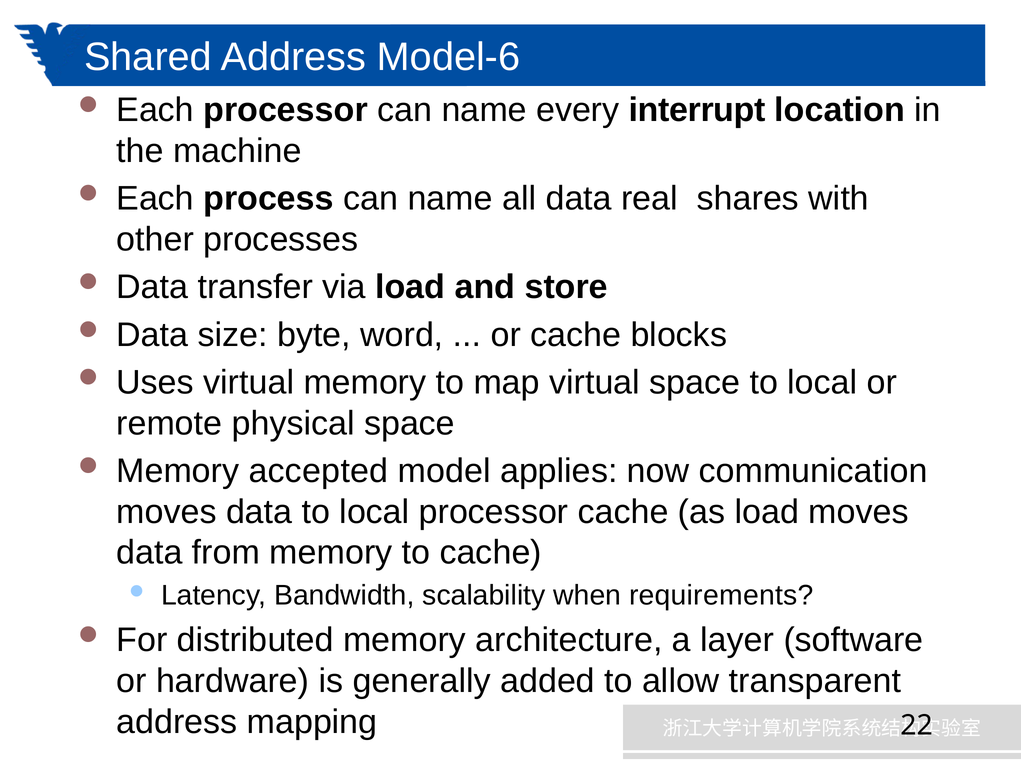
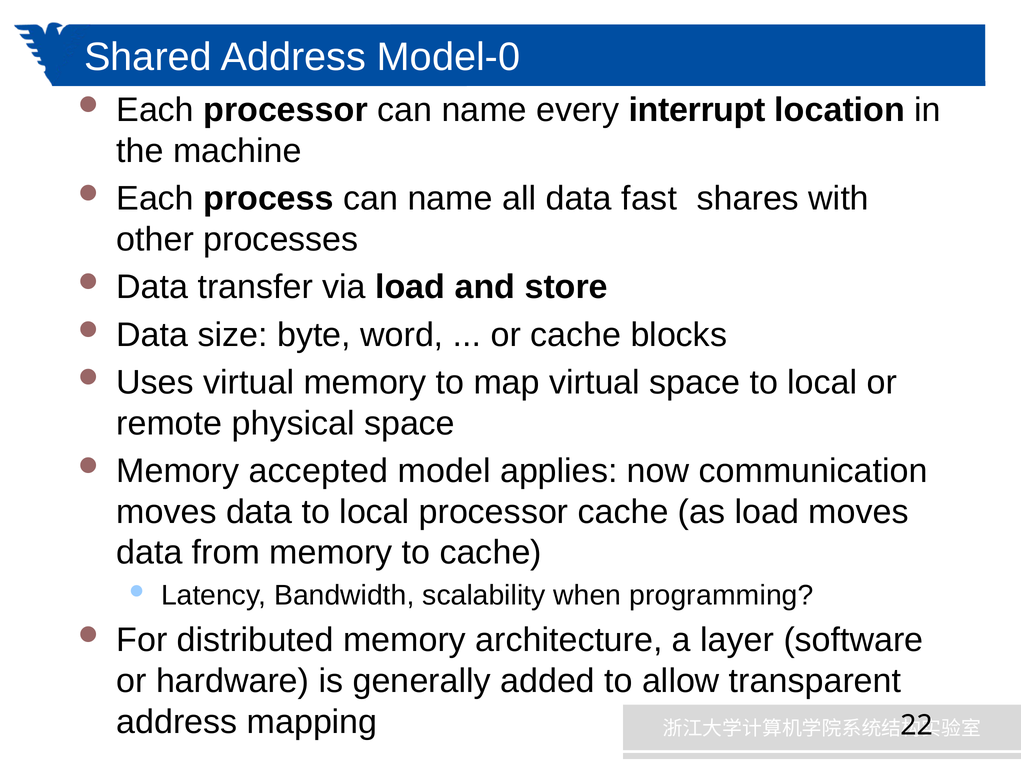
Model-6: Model-6 -> Model-0
real: real -> fast
requirements: requirements -> programming
